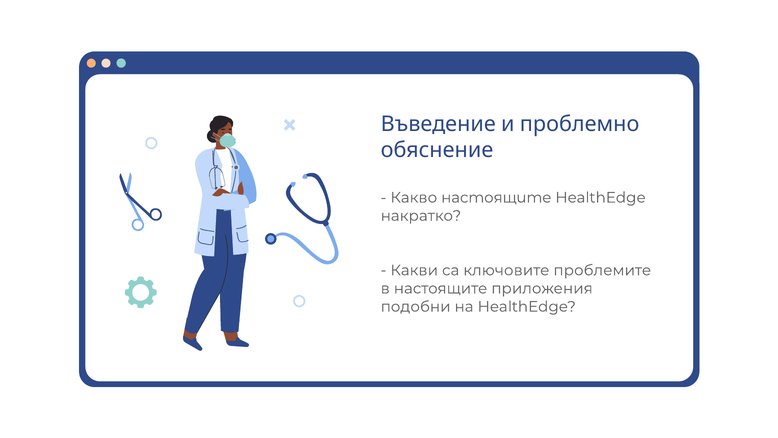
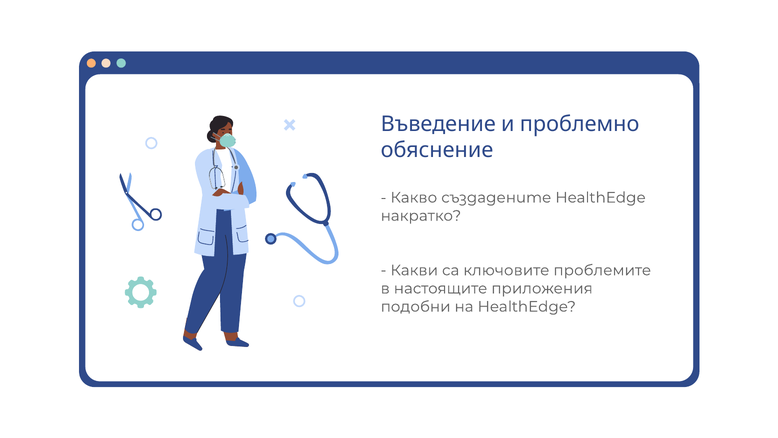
Какво настоящите: настоящите -> създадените
